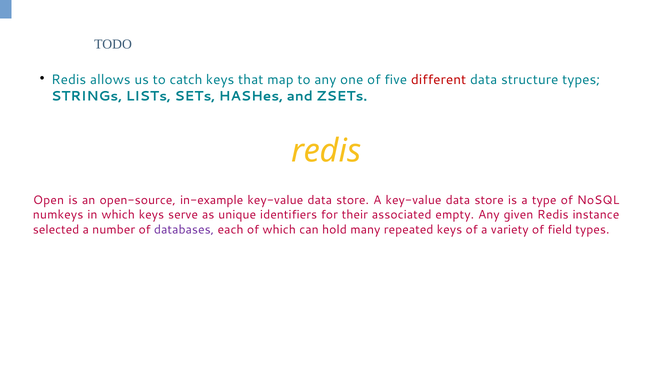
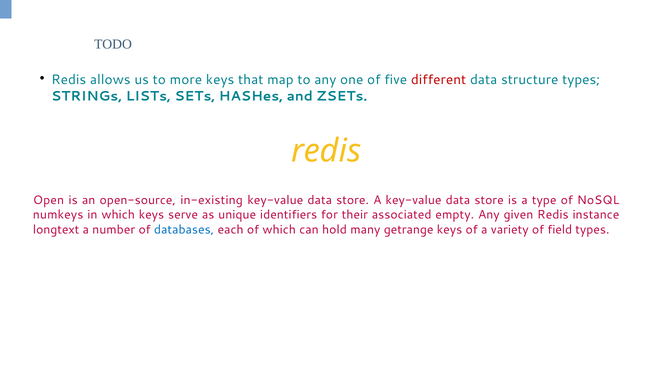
catch: catch -> more
in-example: in-example -> in-existing
selected: selected -> longtext
databases colour: purple -> blue
repeated: repeated -> getrange
